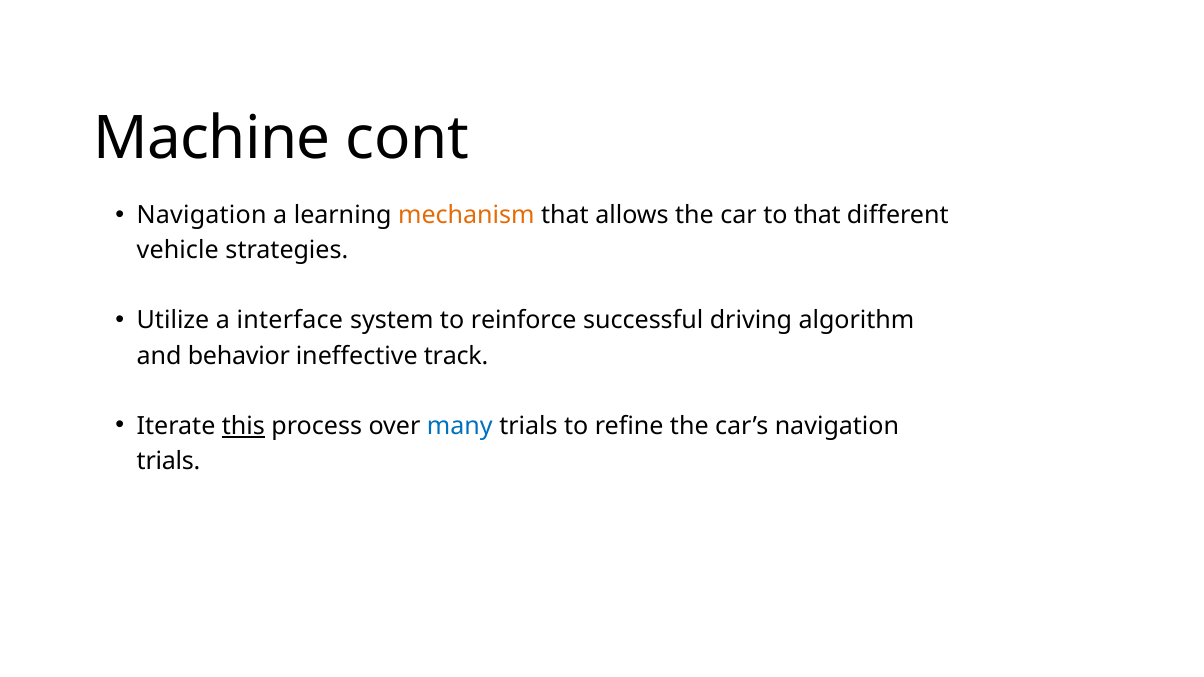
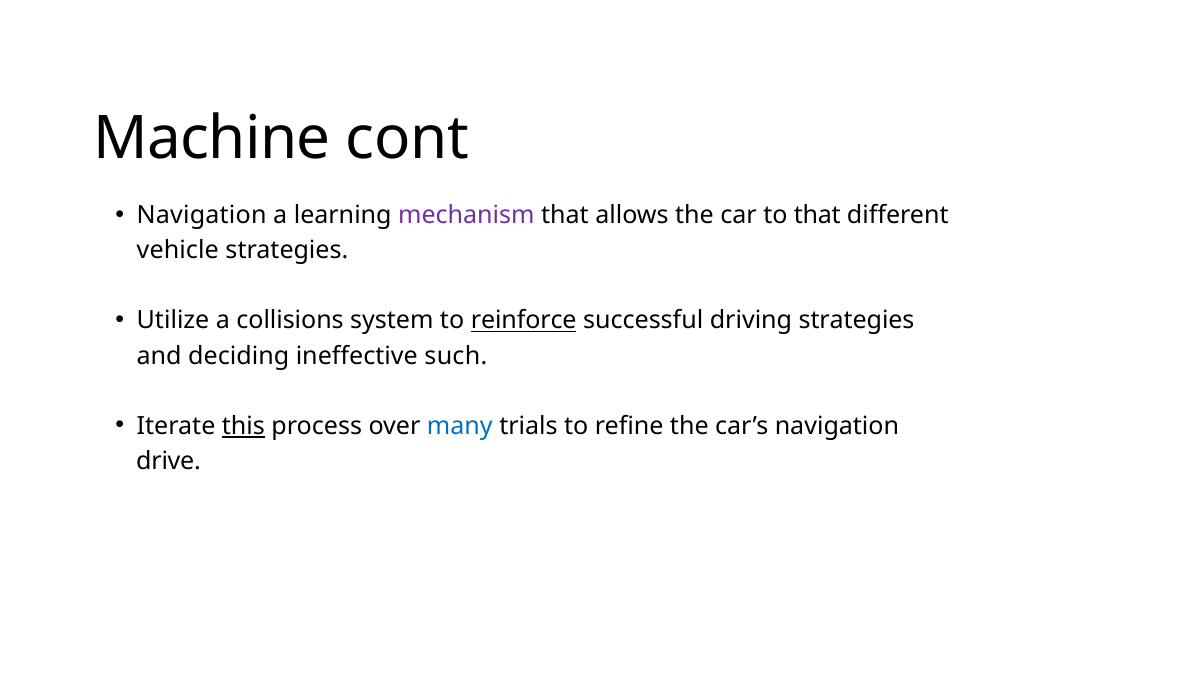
mechanism colour: orange -> purple
interface: interface -> collisions
reinforce underline: none -> present
driving algorithm: algorithm -> strategies
behavior: behavior -> deciding
track: track -> such
trials at (169, 461): trials -> drive
